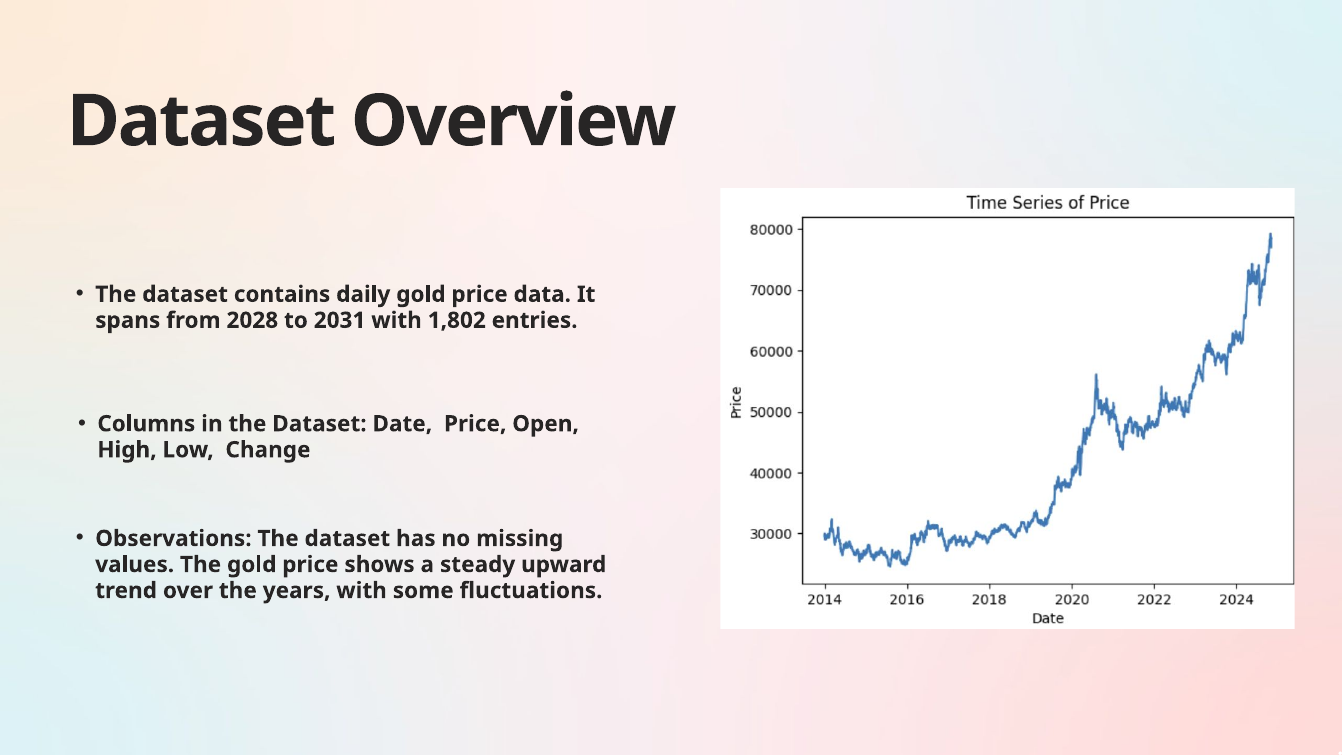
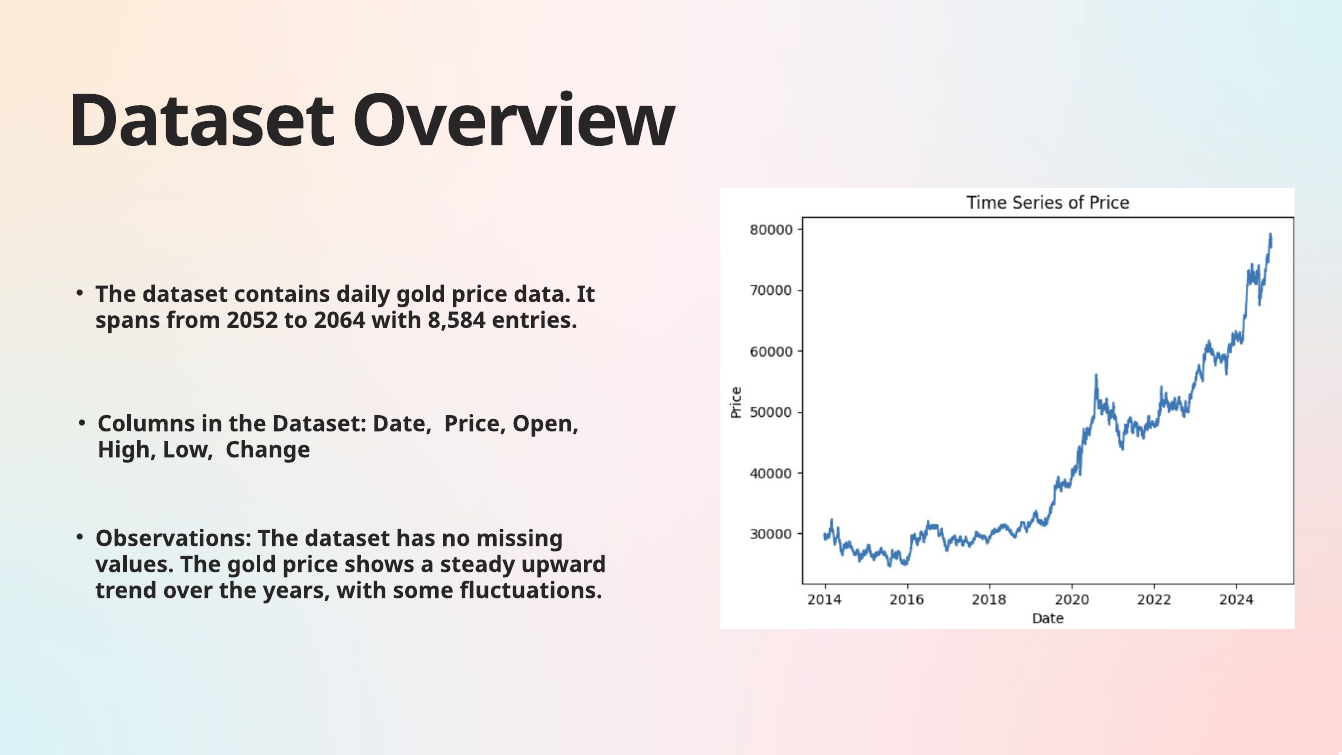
2028: 2028 -> 2052
2031: 2031 -> 2064
1,802: 1,802 -> 8,584
